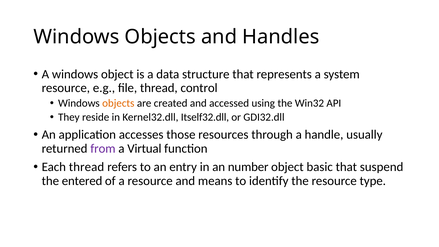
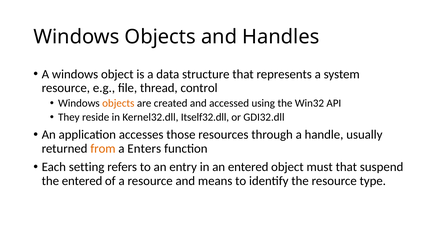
from colour: purple -> orange
Virtual: Virtual -> Enters
Each thread: thread -> setting
an number: number -> entered
basic: basic -> must
